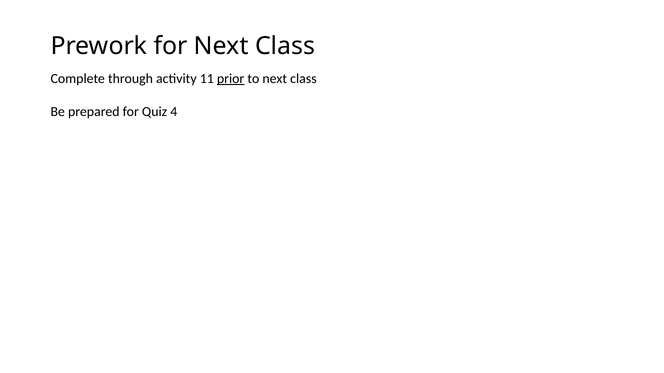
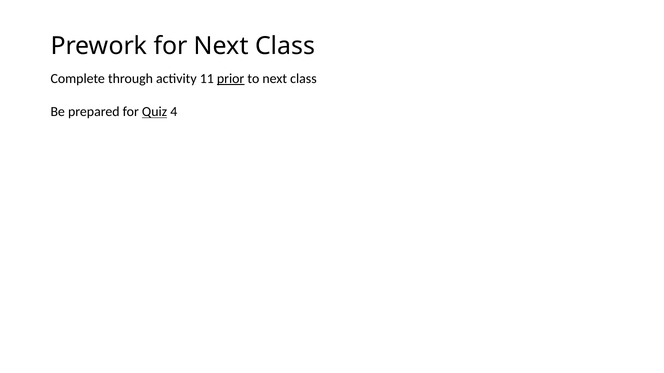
Quiz underline: none -> present
